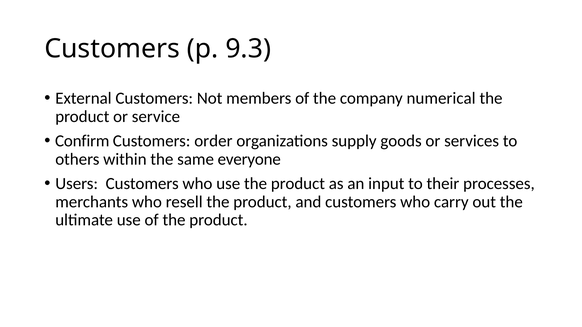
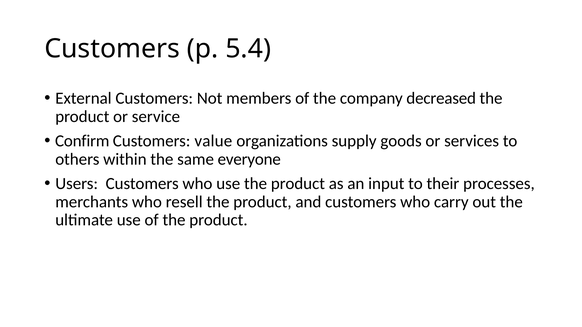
9.3: 9.3 -> 5.4
numerical: numerical -> decreased
order: order -> value
